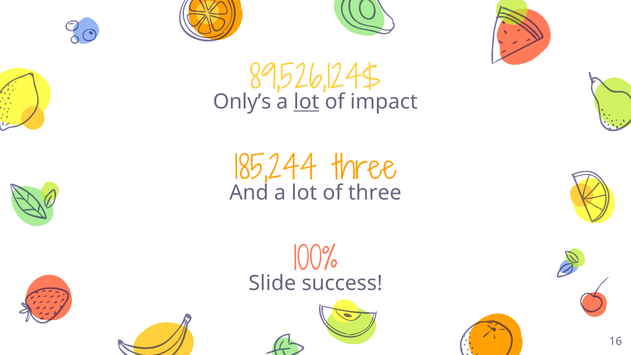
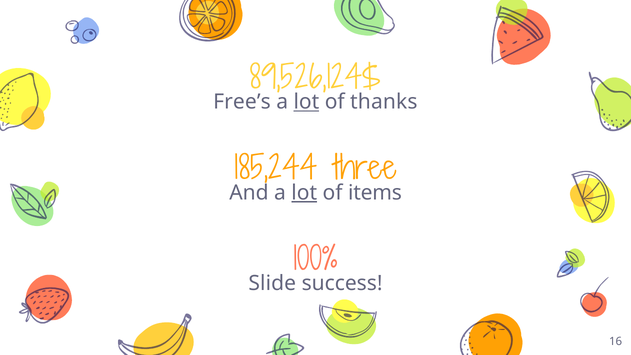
Only’s: Only’s -> Free’s
impact: impact -> thanks
lot at (304, 193) underline: none -> present
of three: three -> items
